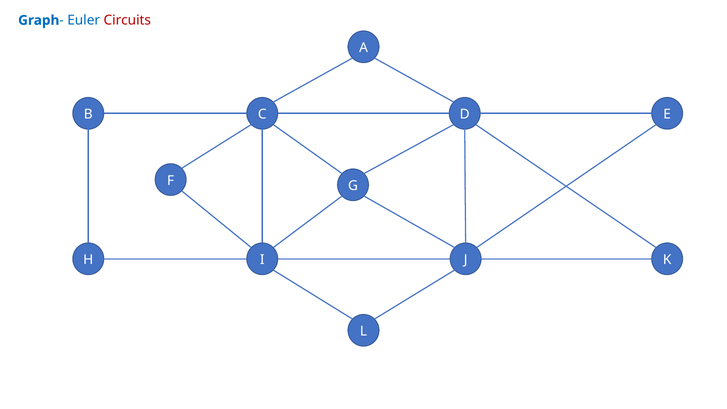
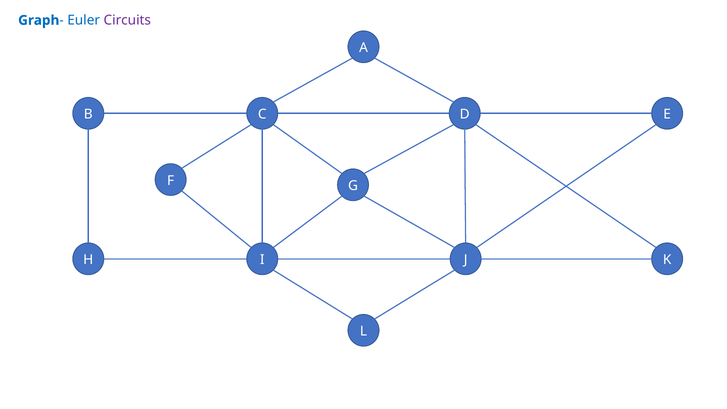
Circuits colour: red -> purple
